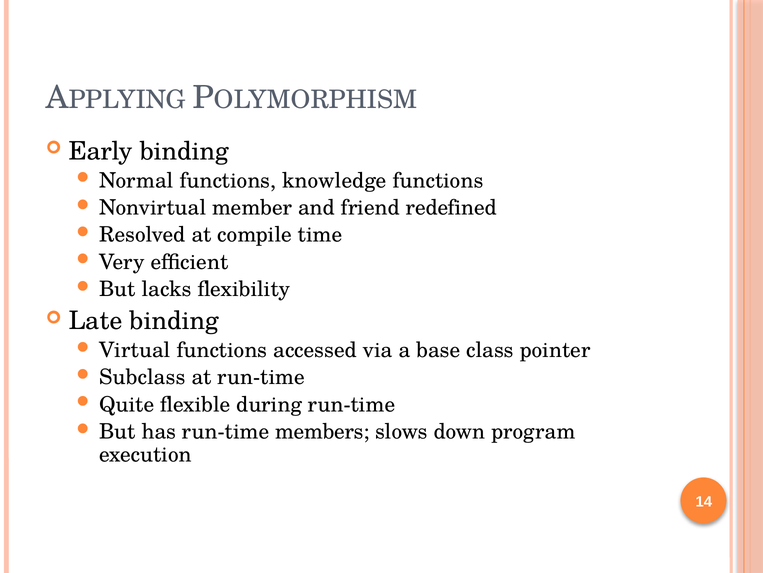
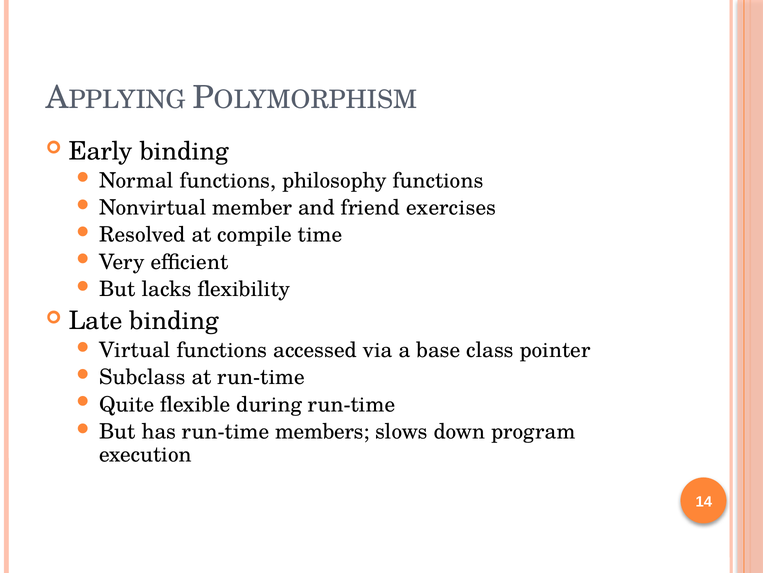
knowledge: knowledge -> philosophy
redefined: redefined -> exercises
